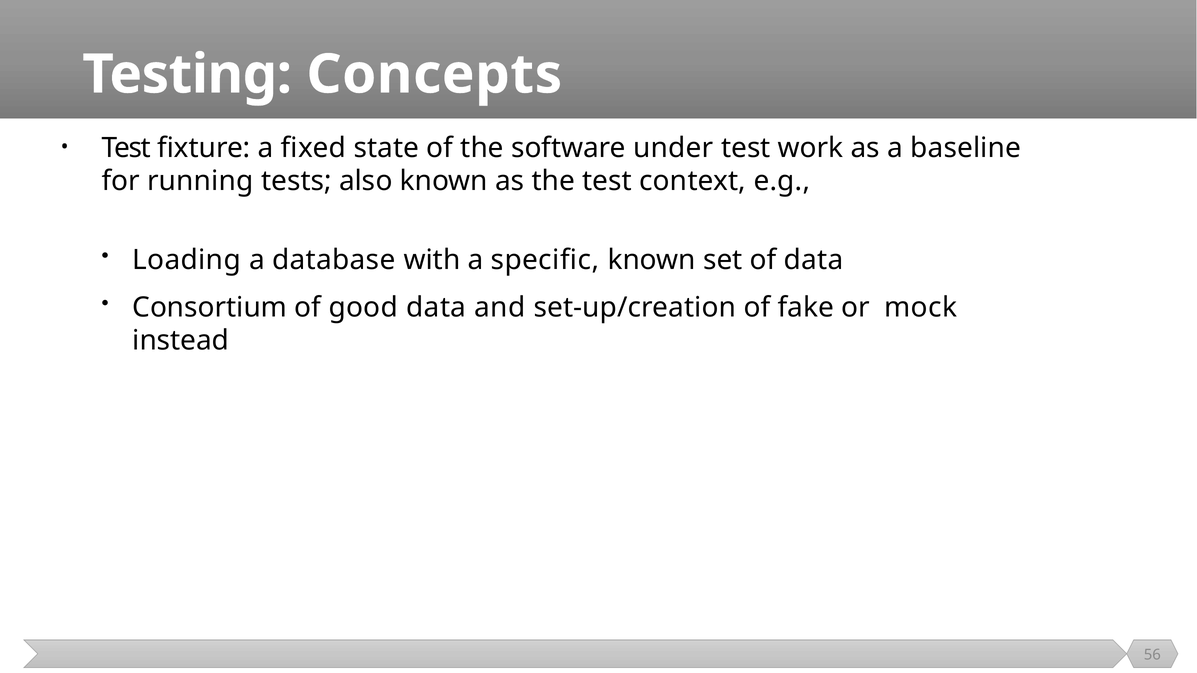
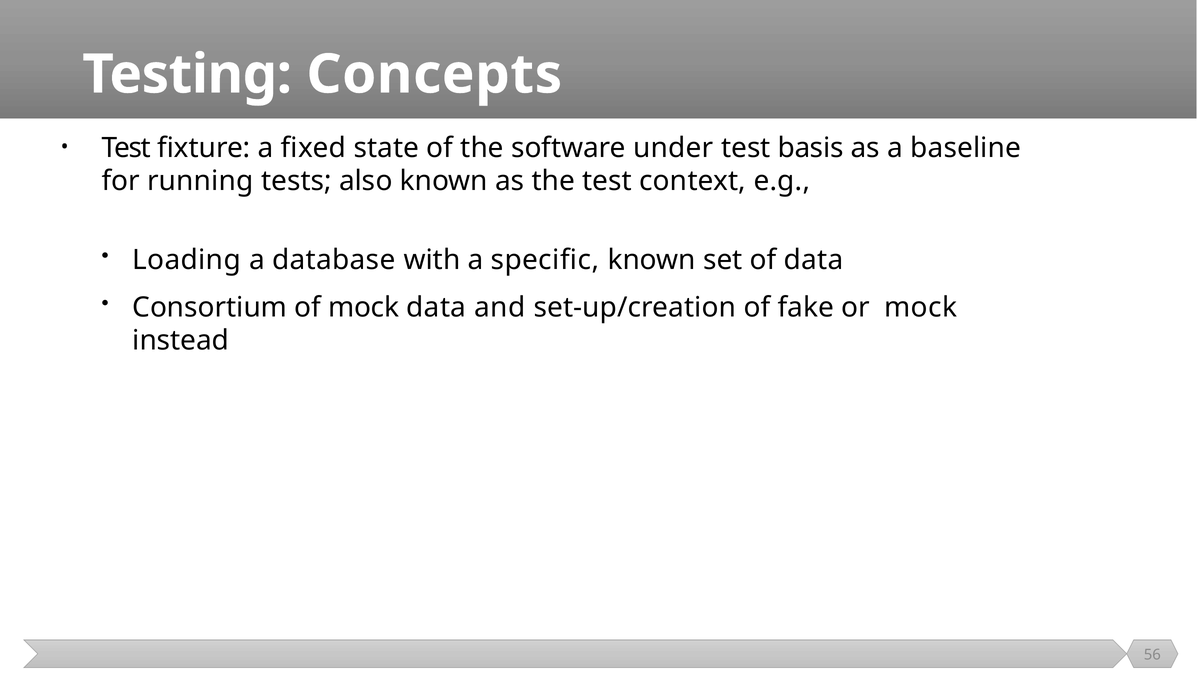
work: work -> basis
of good: good -> mock
